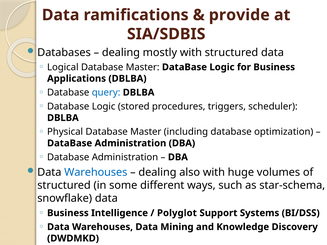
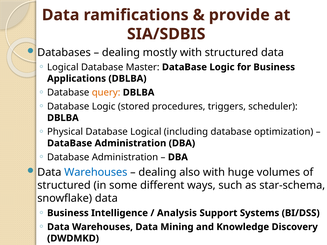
query colour: blue -> orange
Physical Database Master: Master -> Logical
Polyglot: Polyglot -> Analysis
